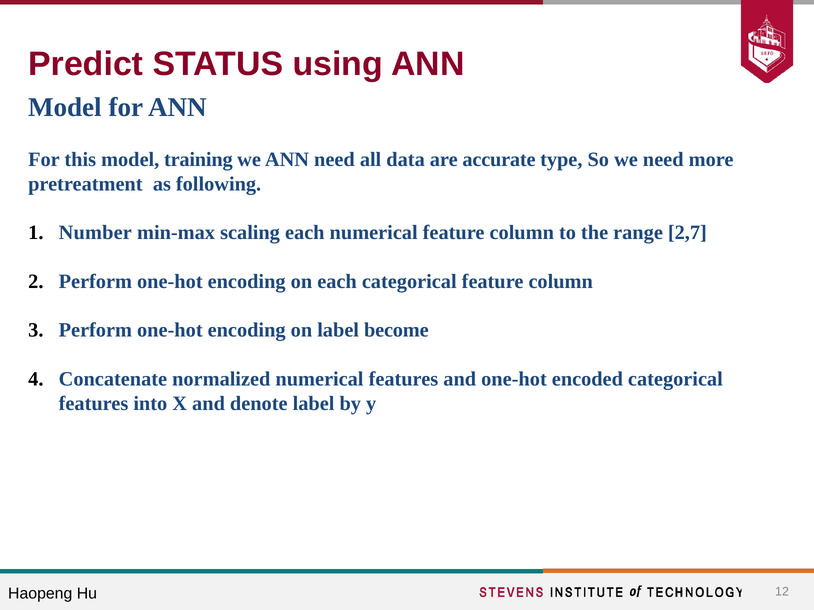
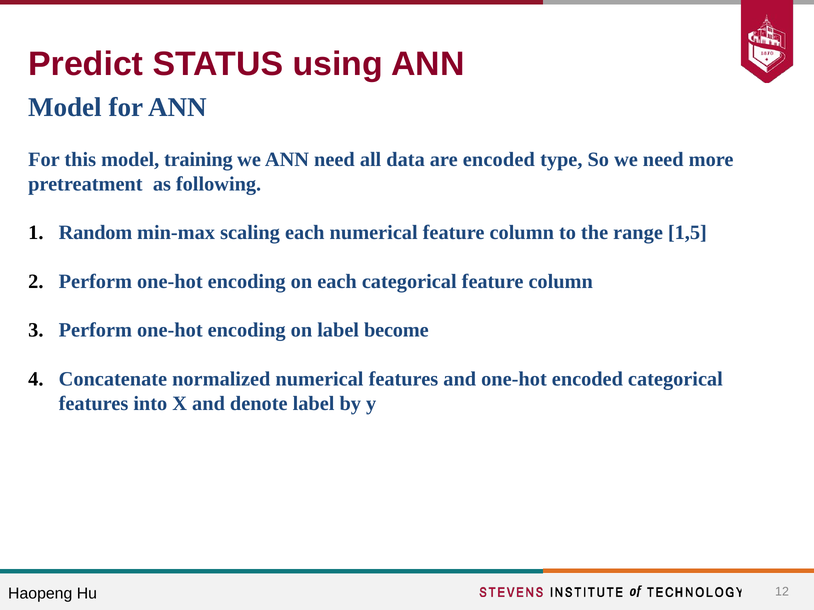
are accurate: accurate -> encoded
Number: Number -> Random
2,7: 2,7 -> 1,5
